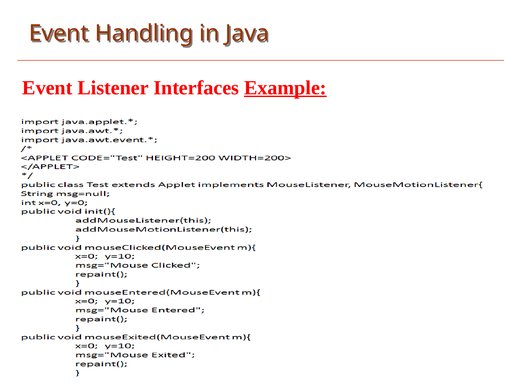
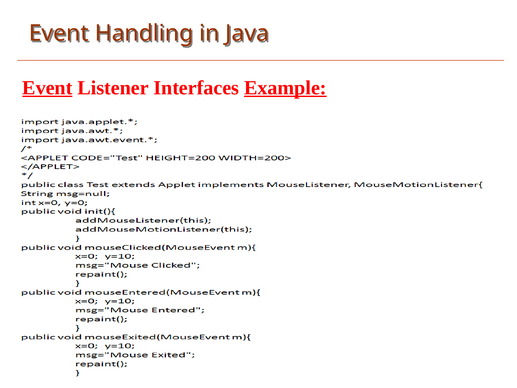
Event at (47, 88) underline: none -> present
